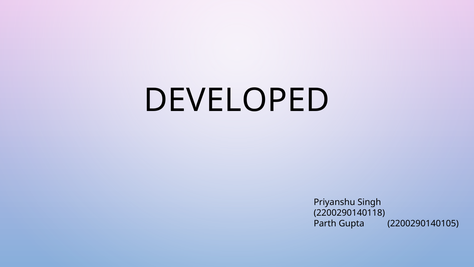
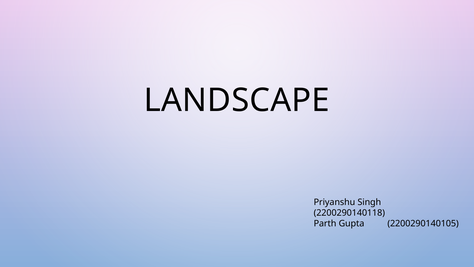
DEVELOPED: DEVELOPED -> LANDSCAPE
